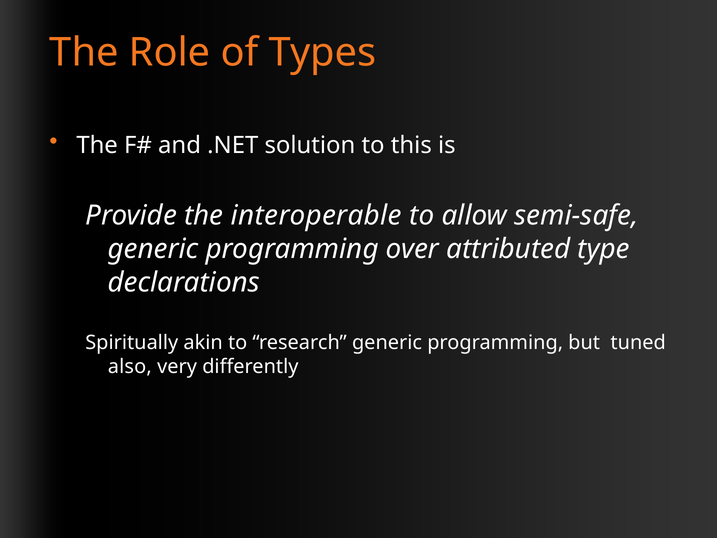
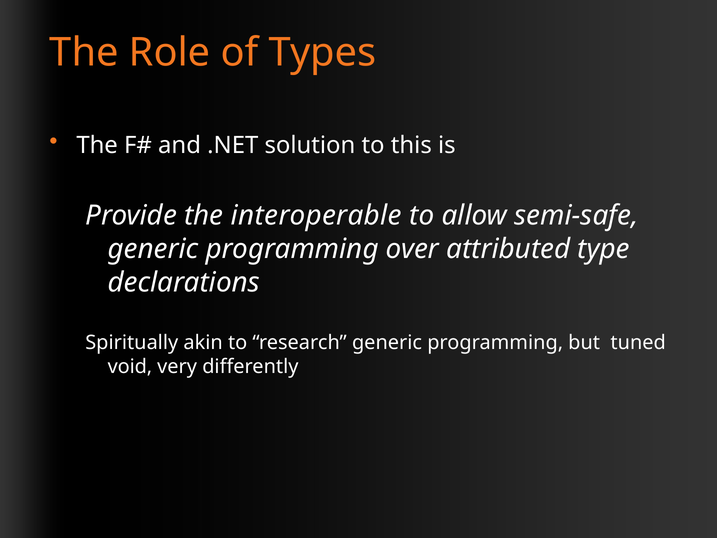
also: also -> void
